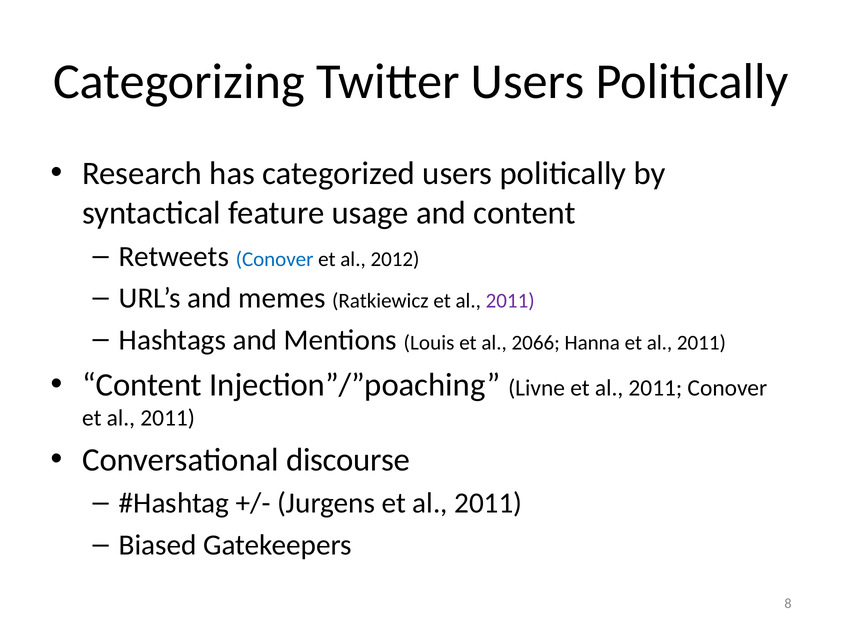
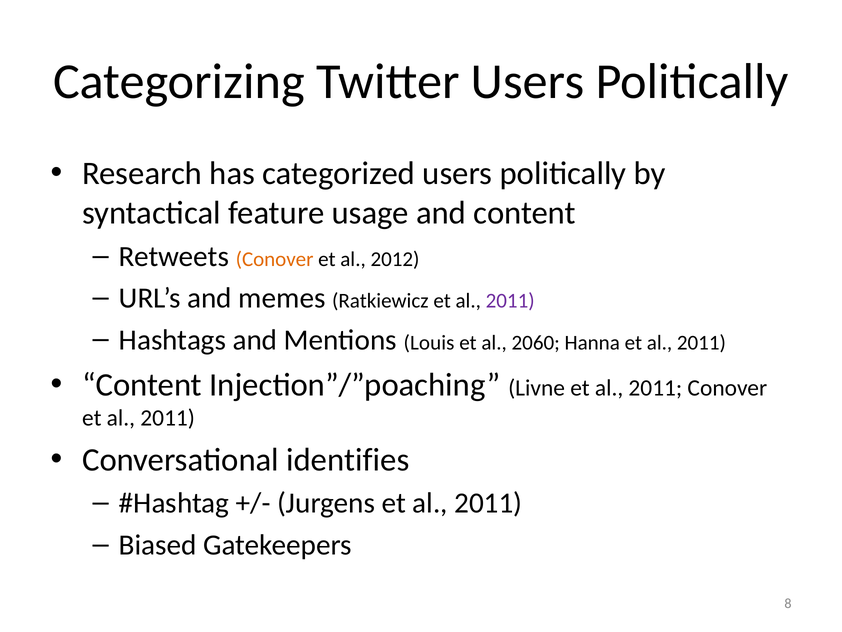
Conover at (275, 259) colour: blue -> orange
2066: 2066 -> 2060
discourse: discourse -> identifies
